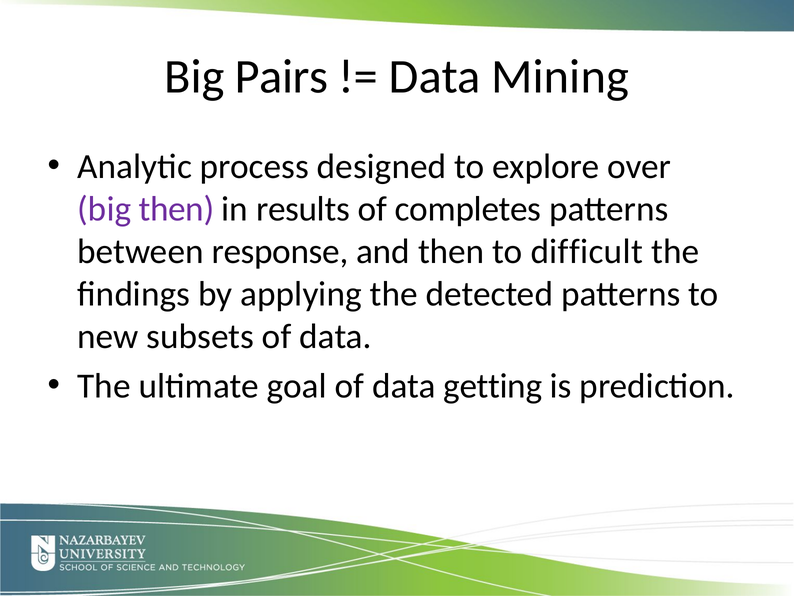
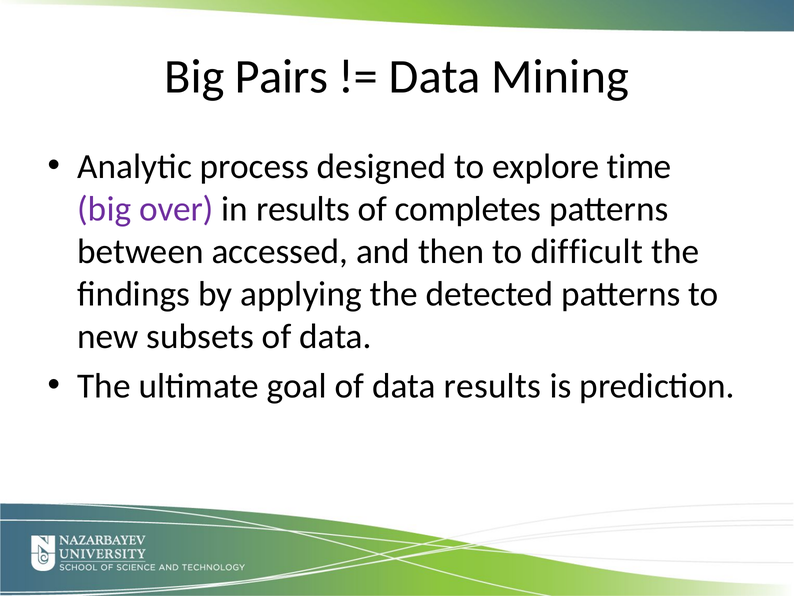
over: over -> time
big then: then -> over
response: response -> accessed
data getting: getting -> results
